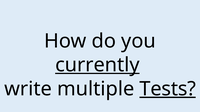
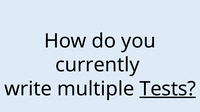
currently underline: present -> none
